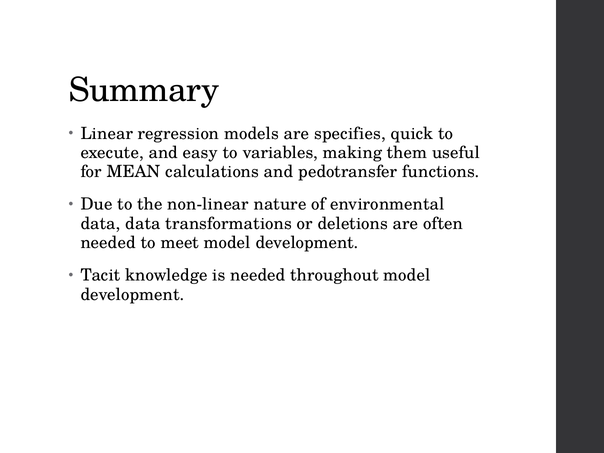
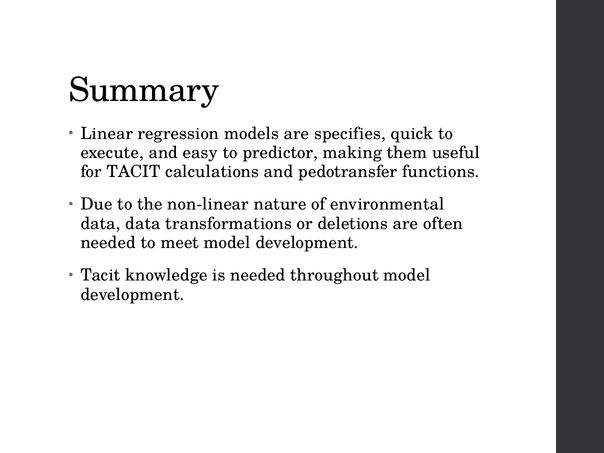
variables: variables -> predictor
for MEAN: MEAN -> TACIT
